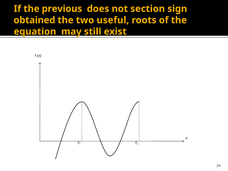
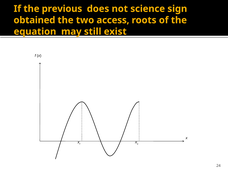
section: section -> science
useful: useful -> access
